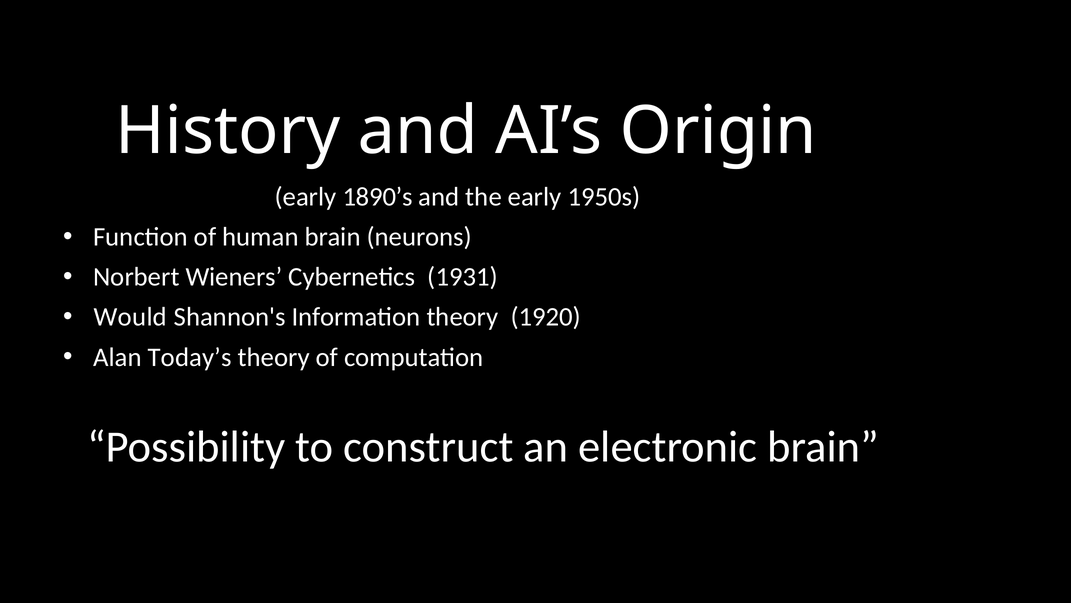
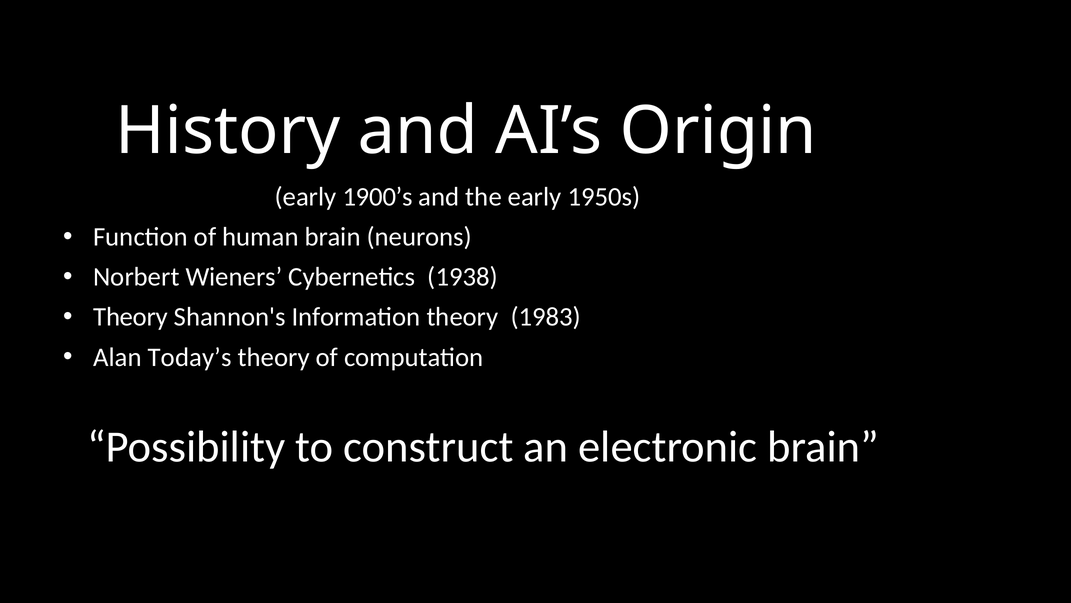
1890’s: 1890’s -> 1900’s
1931: 1931 -> 1938
Would at (130, 317): Would -> Theory
1920: 1920 -> 1983
